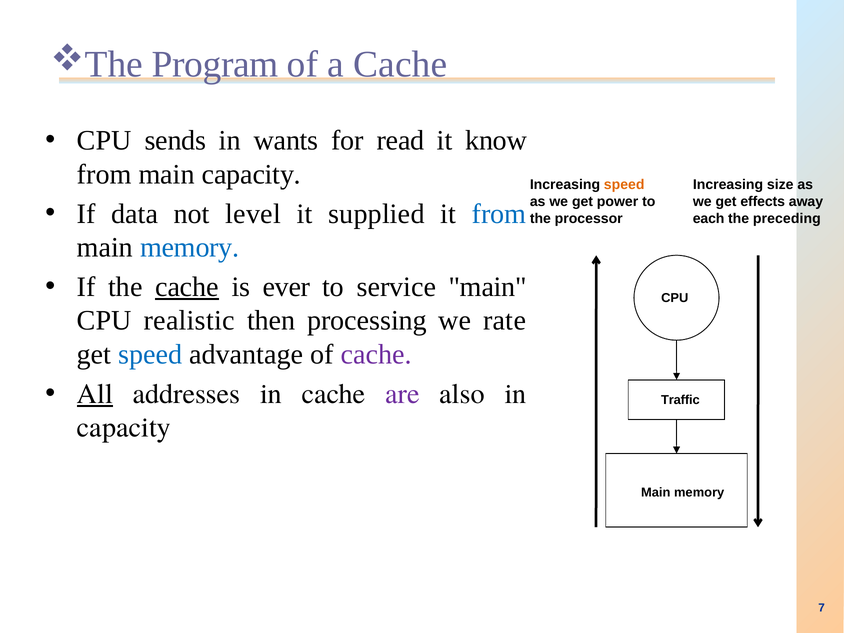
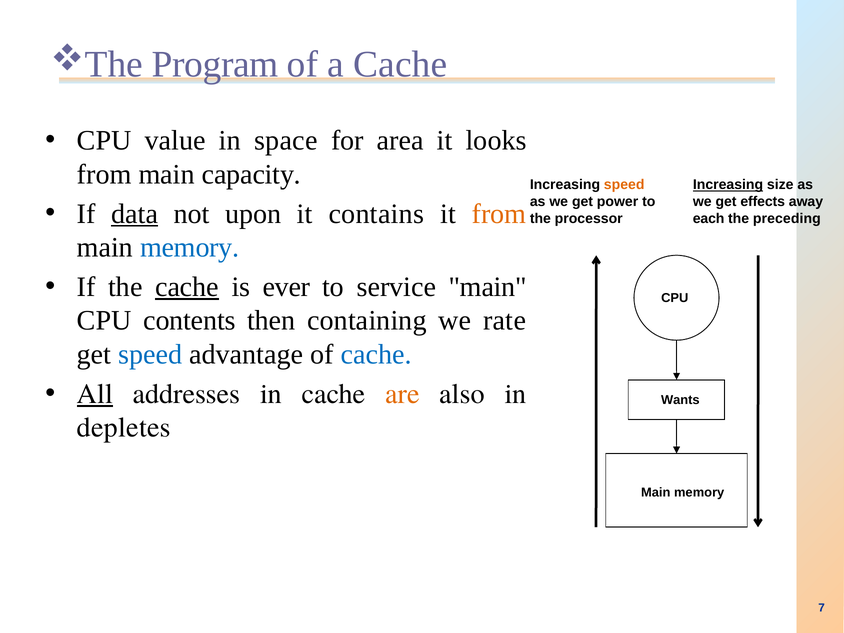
sends: sends -> value
wants: wants -> space
read: read -> area
know: know -> looks
Increasing at (728, 185) underline: none -> present
data underline: none -> present
level: level -> upon
supplied: supplied -> contains
from at (499, 214) colour: blue -> orange
realistic: realistic -> contents
processing: processing -> containing
cache at (376, 354) colour: purple -> blue
are colour: purple -> orange
Traffic: Traffic -> Wants
capacity at (124, 428): capacity -> depletes
